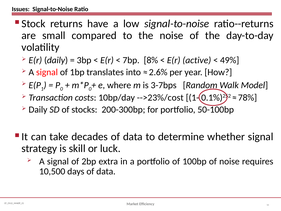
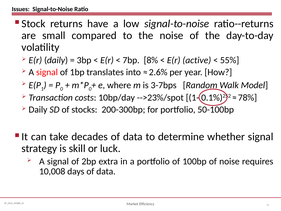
49%: 49% -> 55%
-->23%/cost: -->23%/cost -> -->23%/spot
10,500: 10,500 -> 10,008
